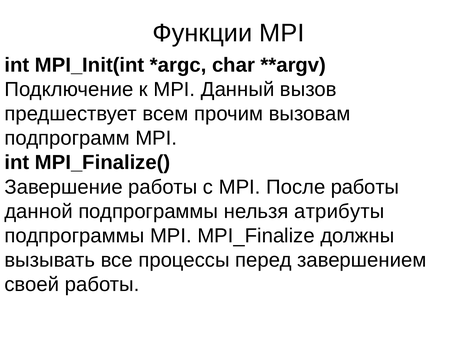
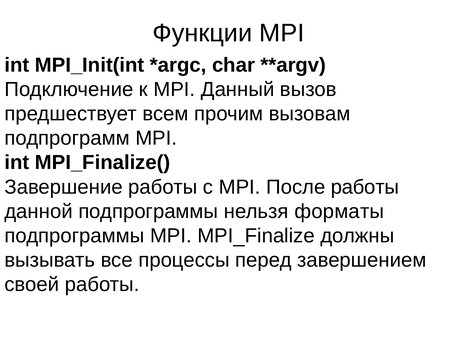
атрибуты: атрибуты -> форматы
